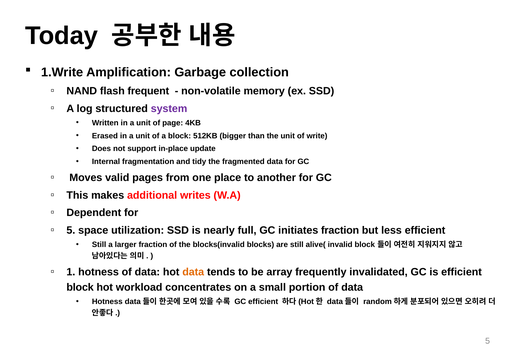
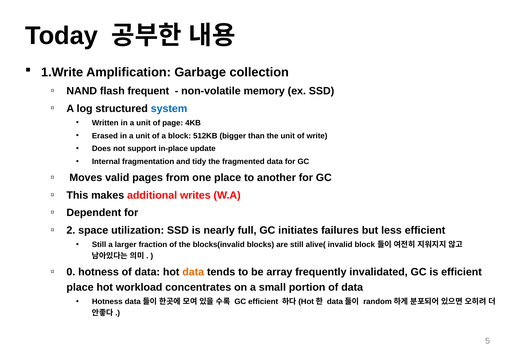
system colour: purple -> blue
5 at (71, 230): 5 -> 2
initiates fraction: fraction -> failures
1: 1 -> 0
block at (80, 287): block -> place
